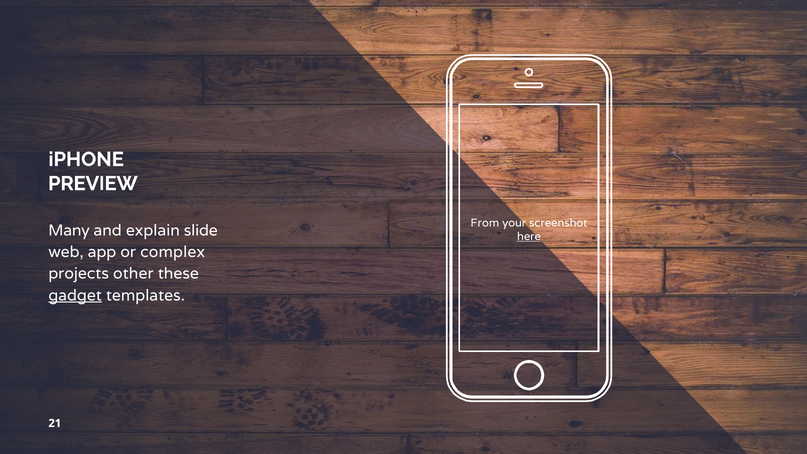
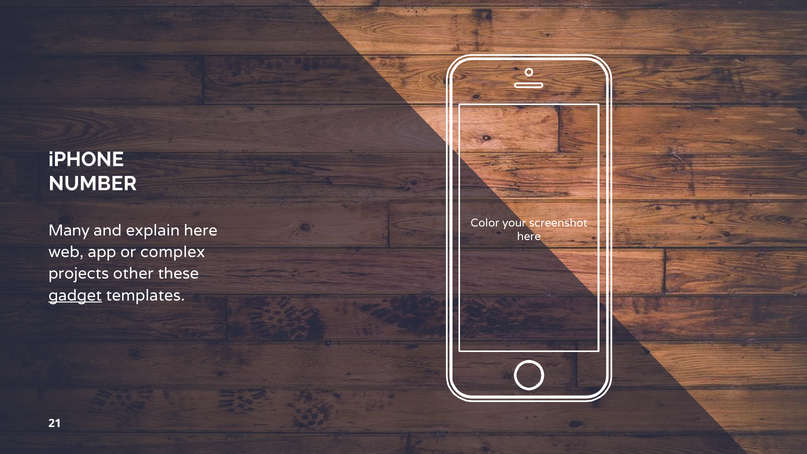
PREVIEW: PREVIEW -> NUMBER
From: From -> Color
explain slide: slide -> here
here at (529, 236) underline: present -> none
